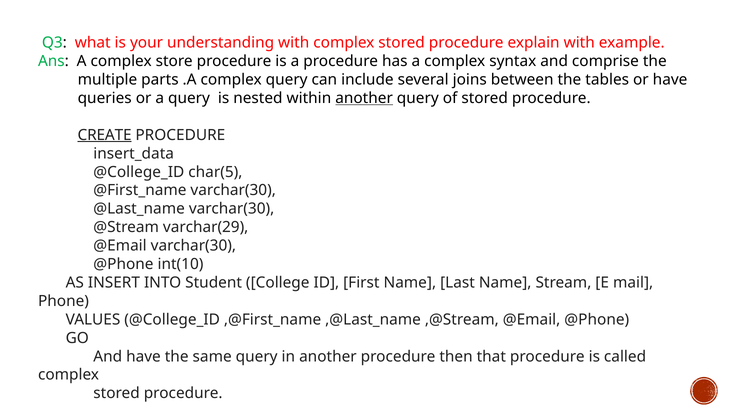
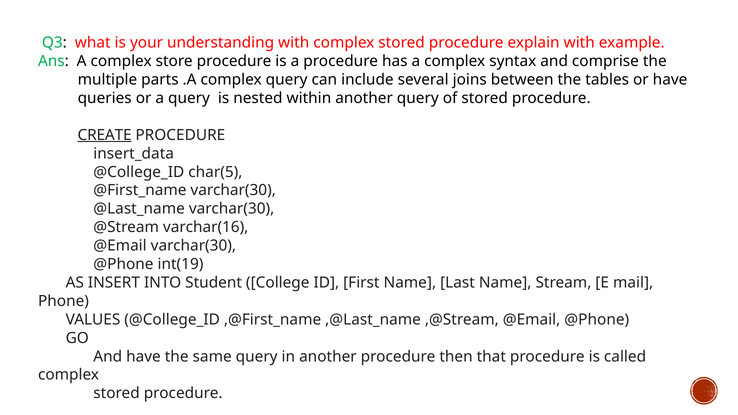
another at (364, 98) underline: present -> none
varchar(29: varchar(29 -> varchar(16
int(10: int(10 -> int(19
